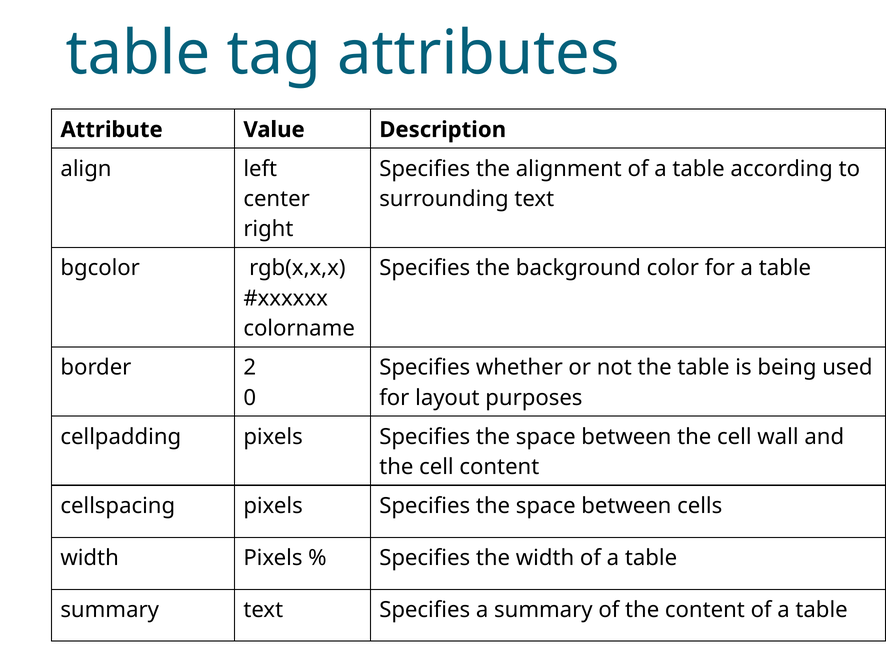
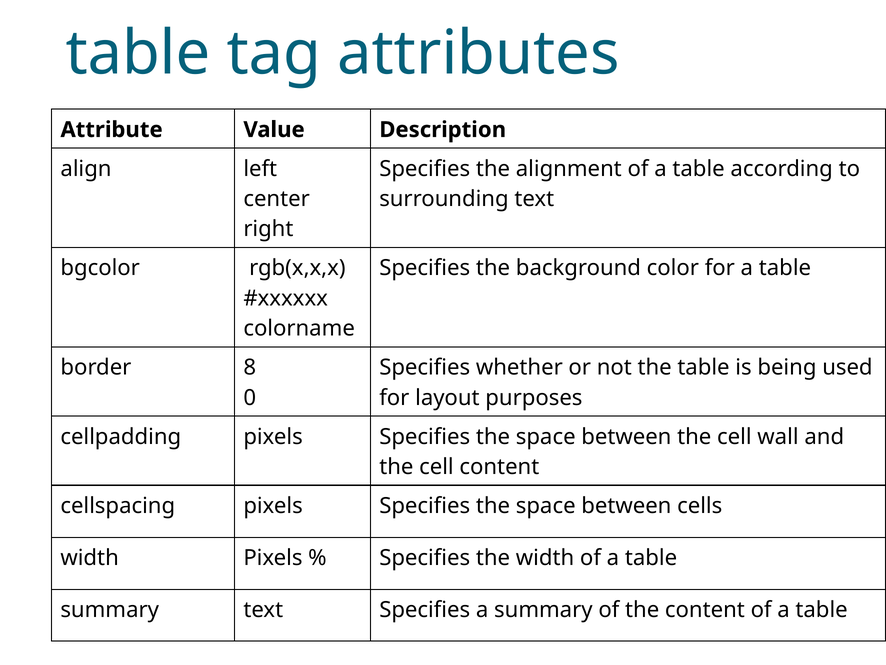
2: 2 -> 8
